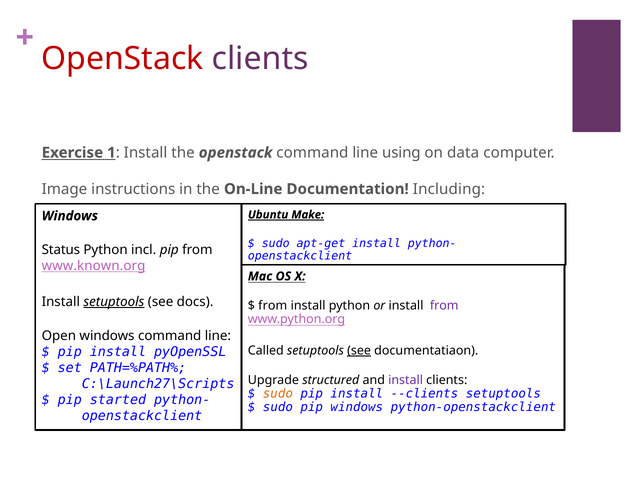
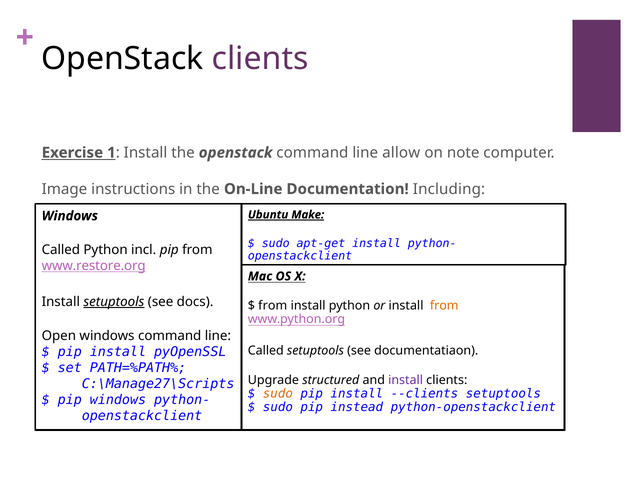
OpenStack at (122, 59) colour: red -> black
using: using -> allow
data: data -> note
Status at (61, 250): Status -> Called
www.known.org: www.known.org -> www.restore.org
from at (444, 306) colour: purple -> orange
see at (359, 350) underline: present -> none
C:\Launch27\Scripts: C:\Launch27\Scripts -> C:\Manage27\Scripts
pip started: started -> windows
pip windows: windows -> instead
